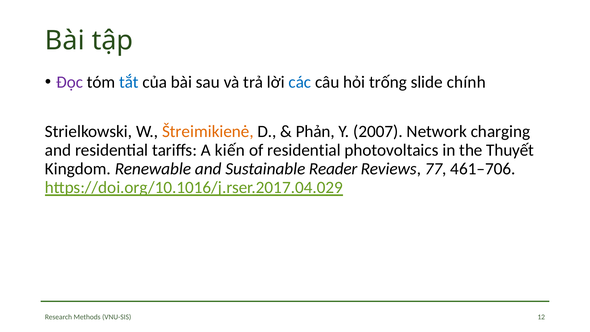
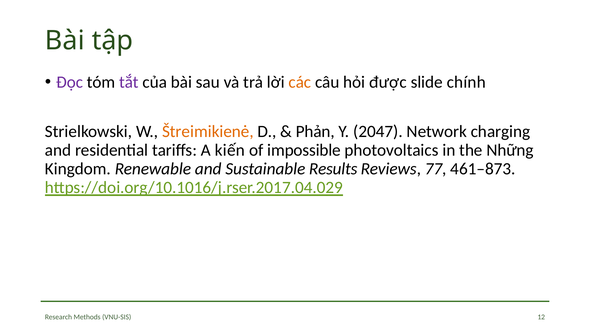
tắt colour: blue -> purple
các colour: blue -> orange
trống: trống -> được
2007: 2007 -> 2047
of residential: residential -> impossible
Thuyết: Thuyết -> Những
Reader: Reader -> Results
461–706: 461–706 -> 461–873
